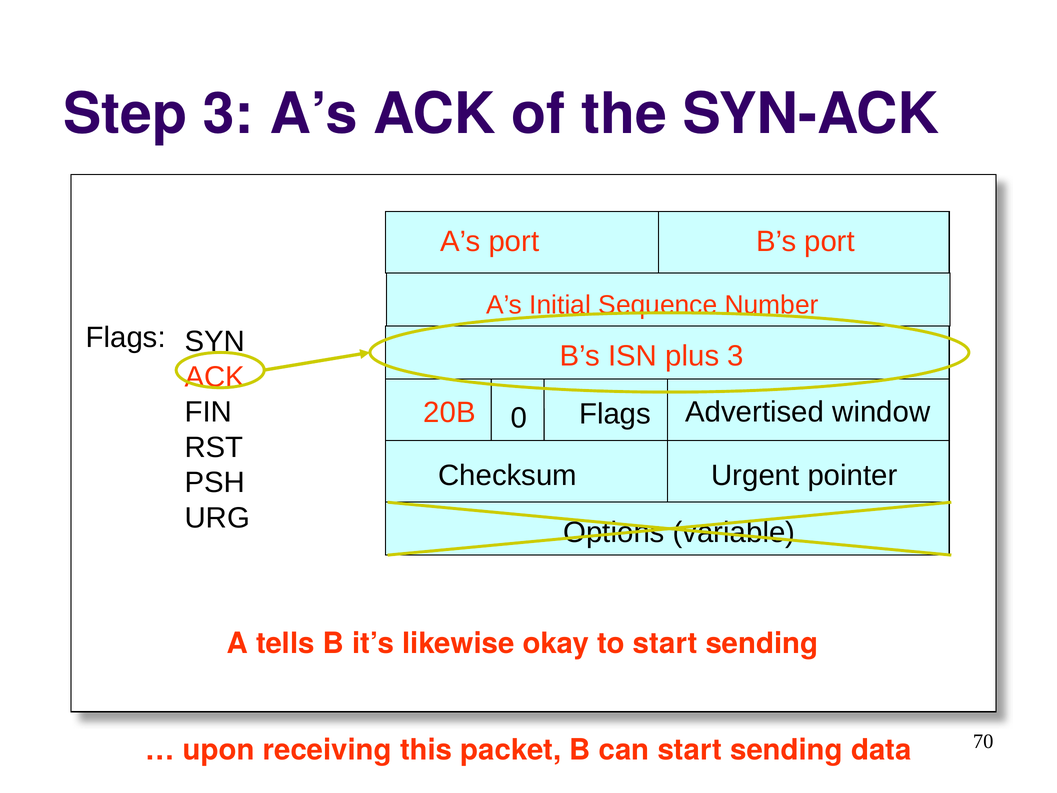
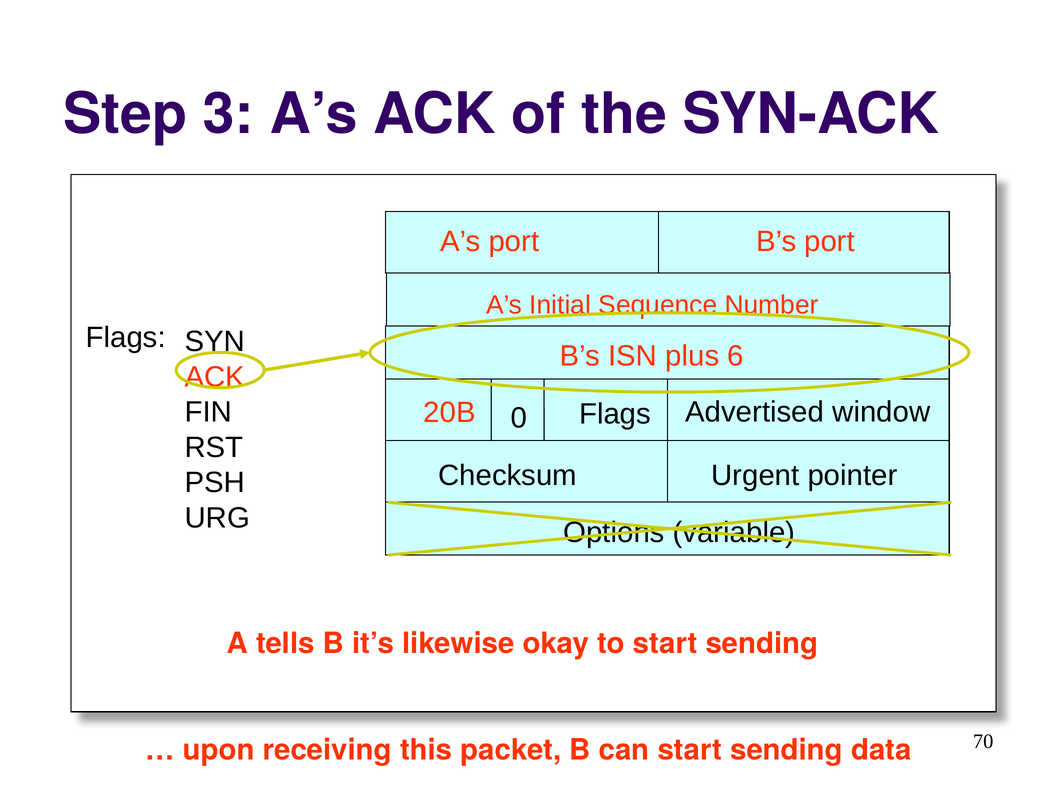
plus 3: 3 -> 6
